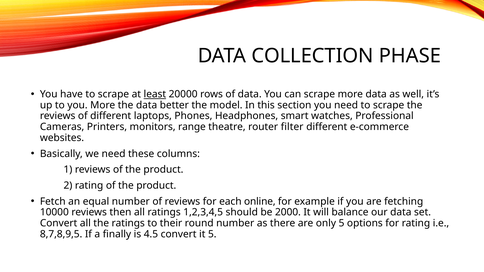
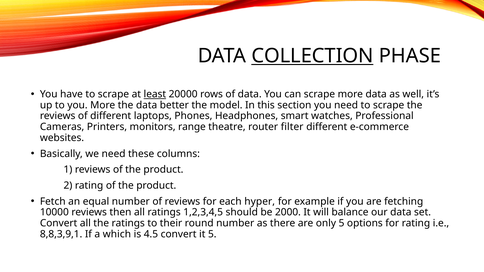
COLLECTION underline: none -> present
online: online -> hyper
8,7,8,9,5: 8,7,8,9,5 -> 8,8,3,9,1
finally: finally -> which
